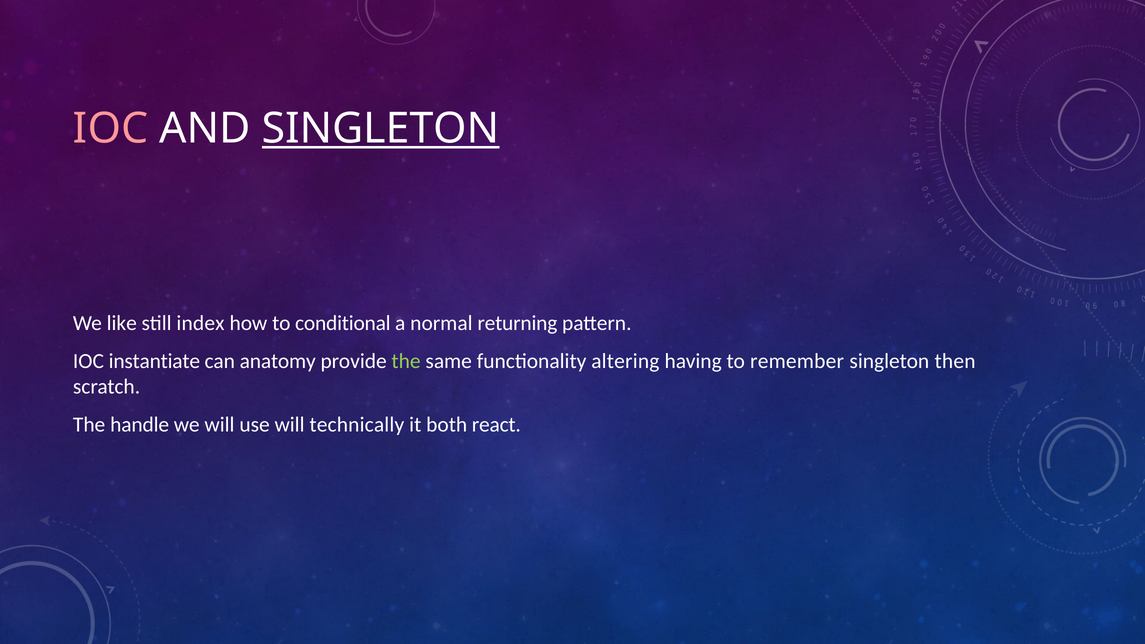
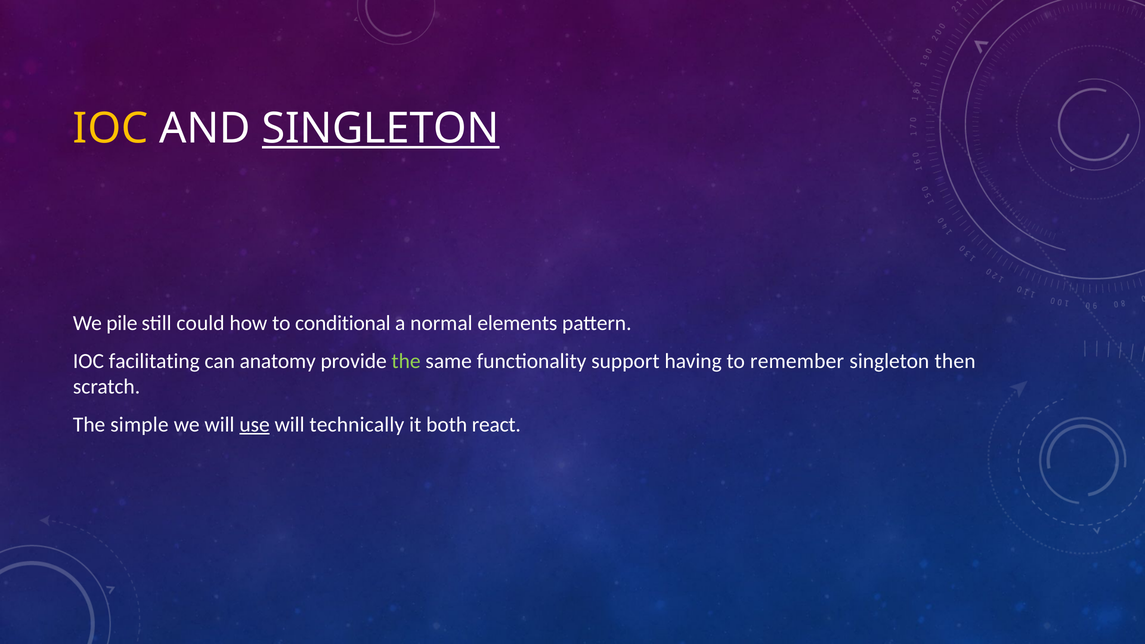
IOC at (111, 129) colour: pink -> yellow
like: like -> pile
index: index -> could
returning: returning -> elements
instantiate: instantiate -> facilitating
altering: altering -> support
handle: handle -> simple
use underline: none -> present
